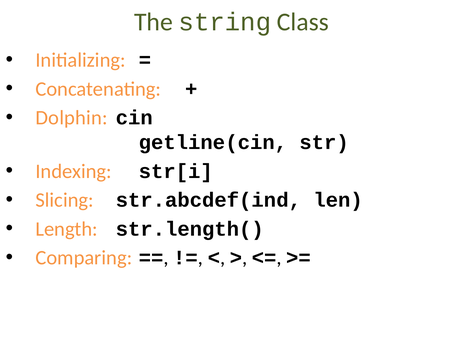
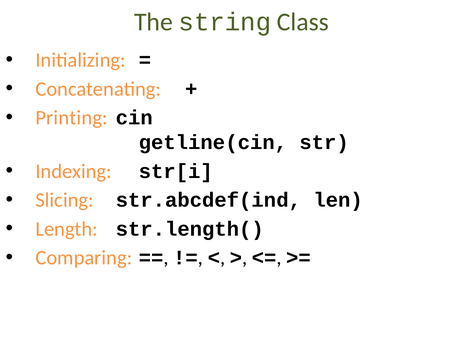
Dolphin: Dolphin -> Printing
